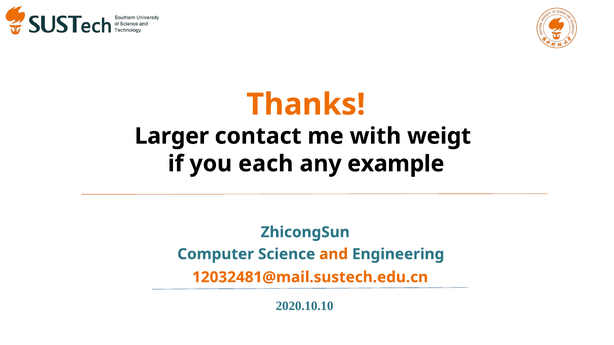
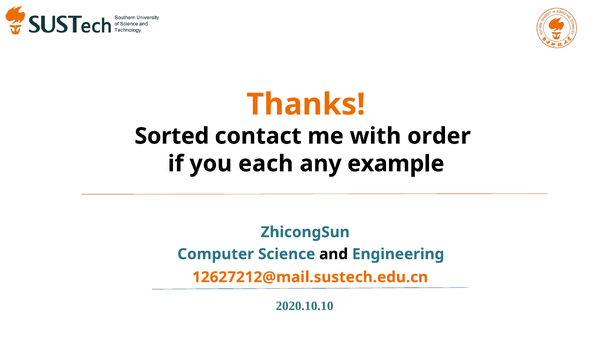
Larger: Larger -> Sorted
weigt: weigt -> order
and colour: orange -> black
12032481@mail.sustech.edu.cn: 12032481@mail.sustech.edu.cn -> 12627212@mail.sustech.edu.cn
